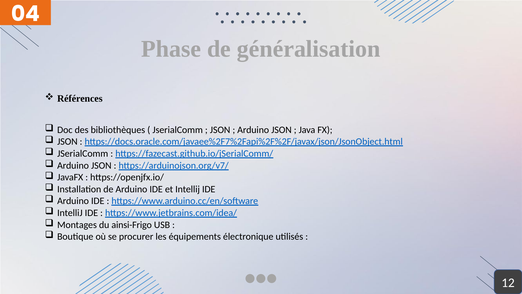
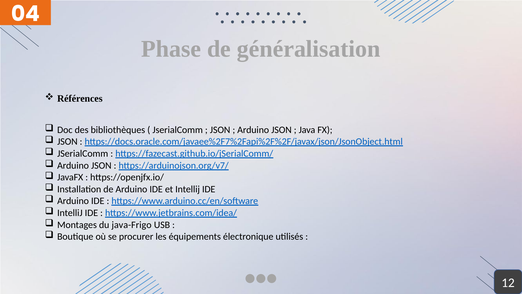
ainsi-Frigo: ainsi-Frigo -> java-Frigo
